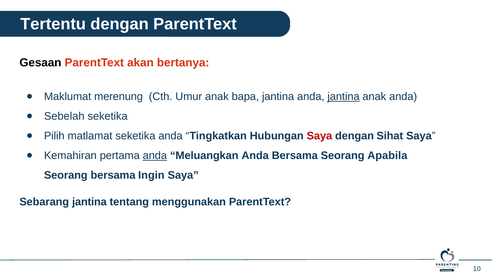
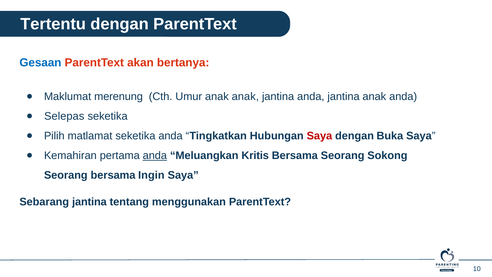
Gesaan colour: black -> blue
anak bapa: bapa -> anak
jantina at (344, 97) underline: present -> none
Sebelah: Sebelah -> Selepas
Sihat: Sihat -> Buka
Meluangkan Anda: Anda -> Kritis
Apabila: Apabila -> Sokong
